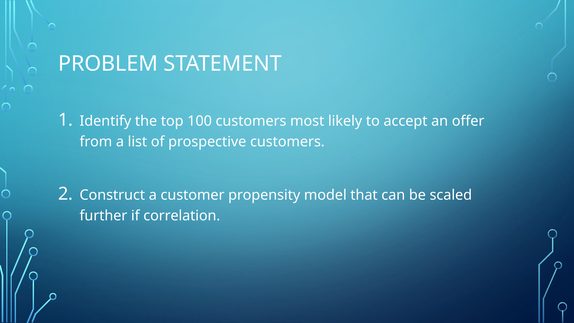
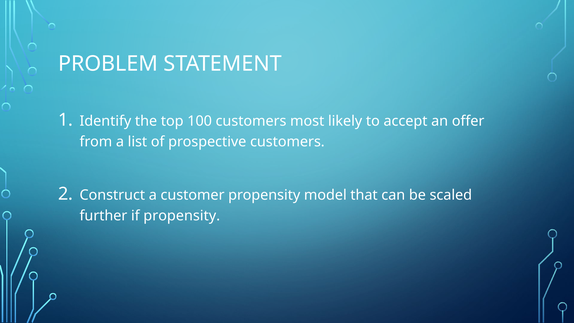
if correlation: correlation -> propensity
